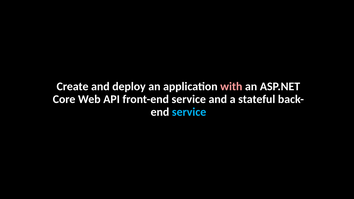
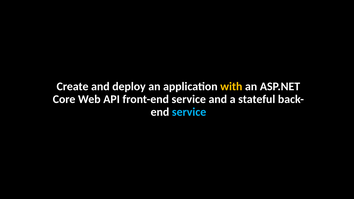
with colour: pink -> yellow
